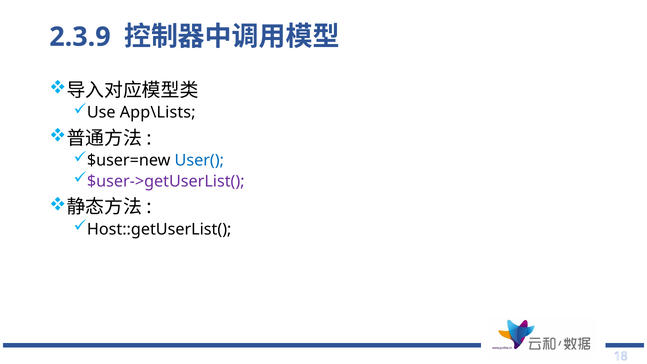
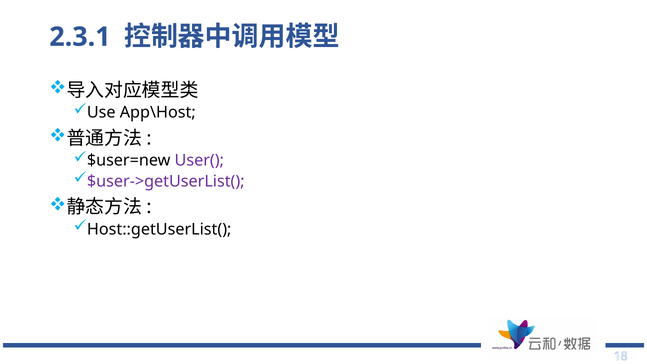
2.3.9: 2.3.9 -> 2.3.1
App\Lists: App\Lists -> App\Host
User( colour: blue -> purple
